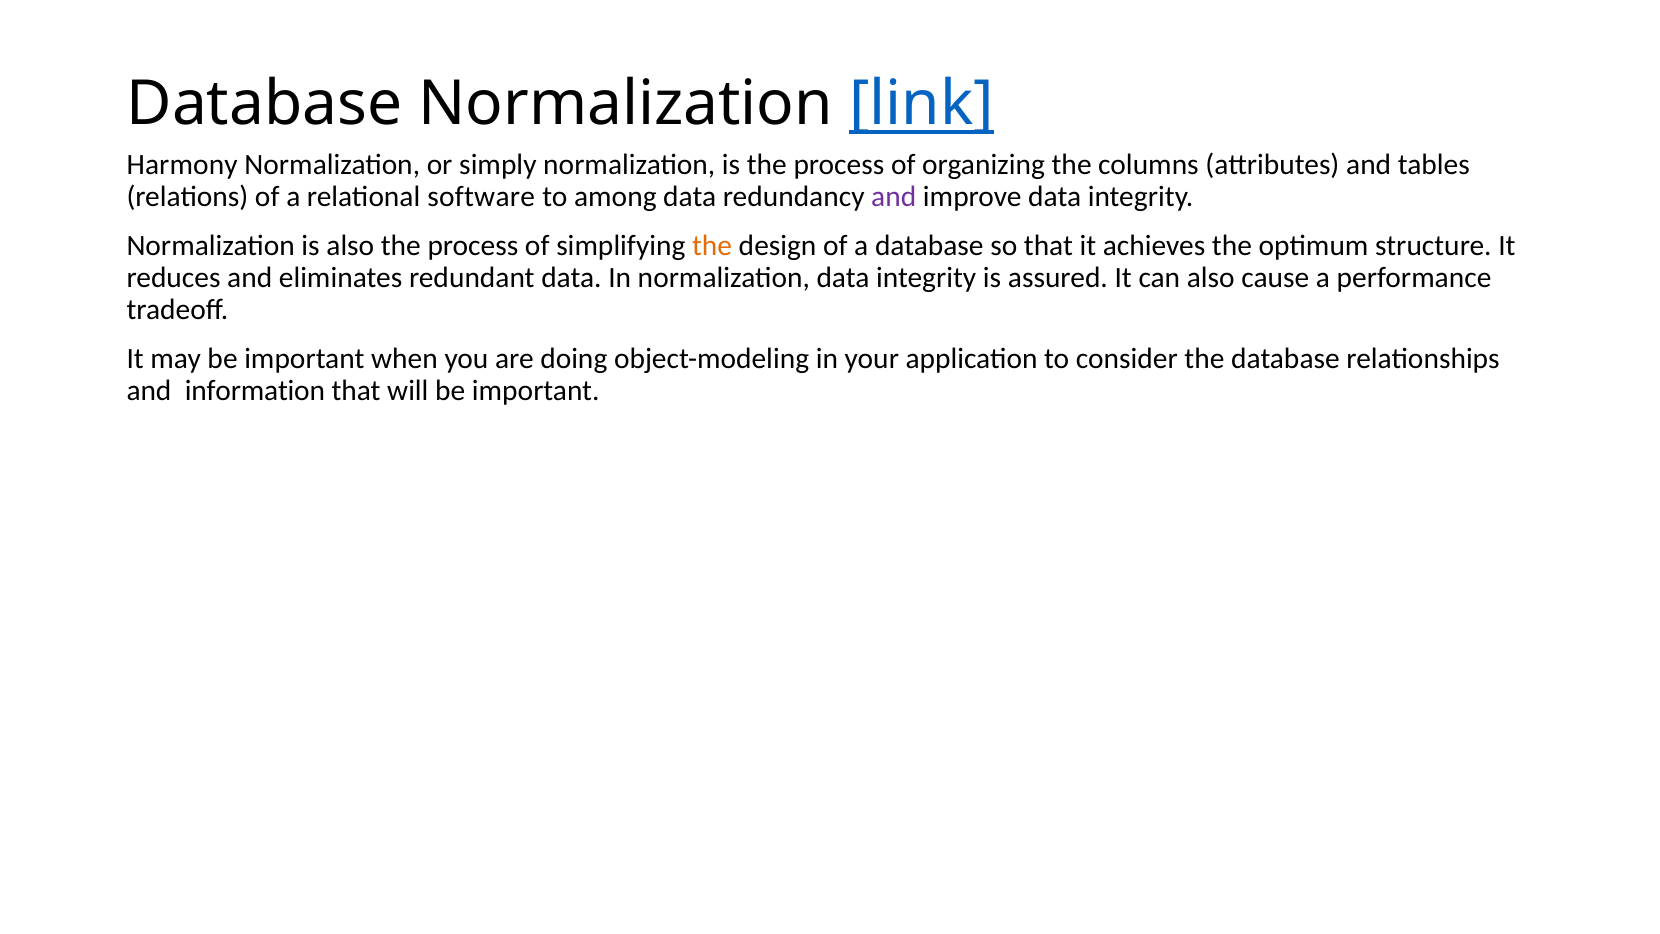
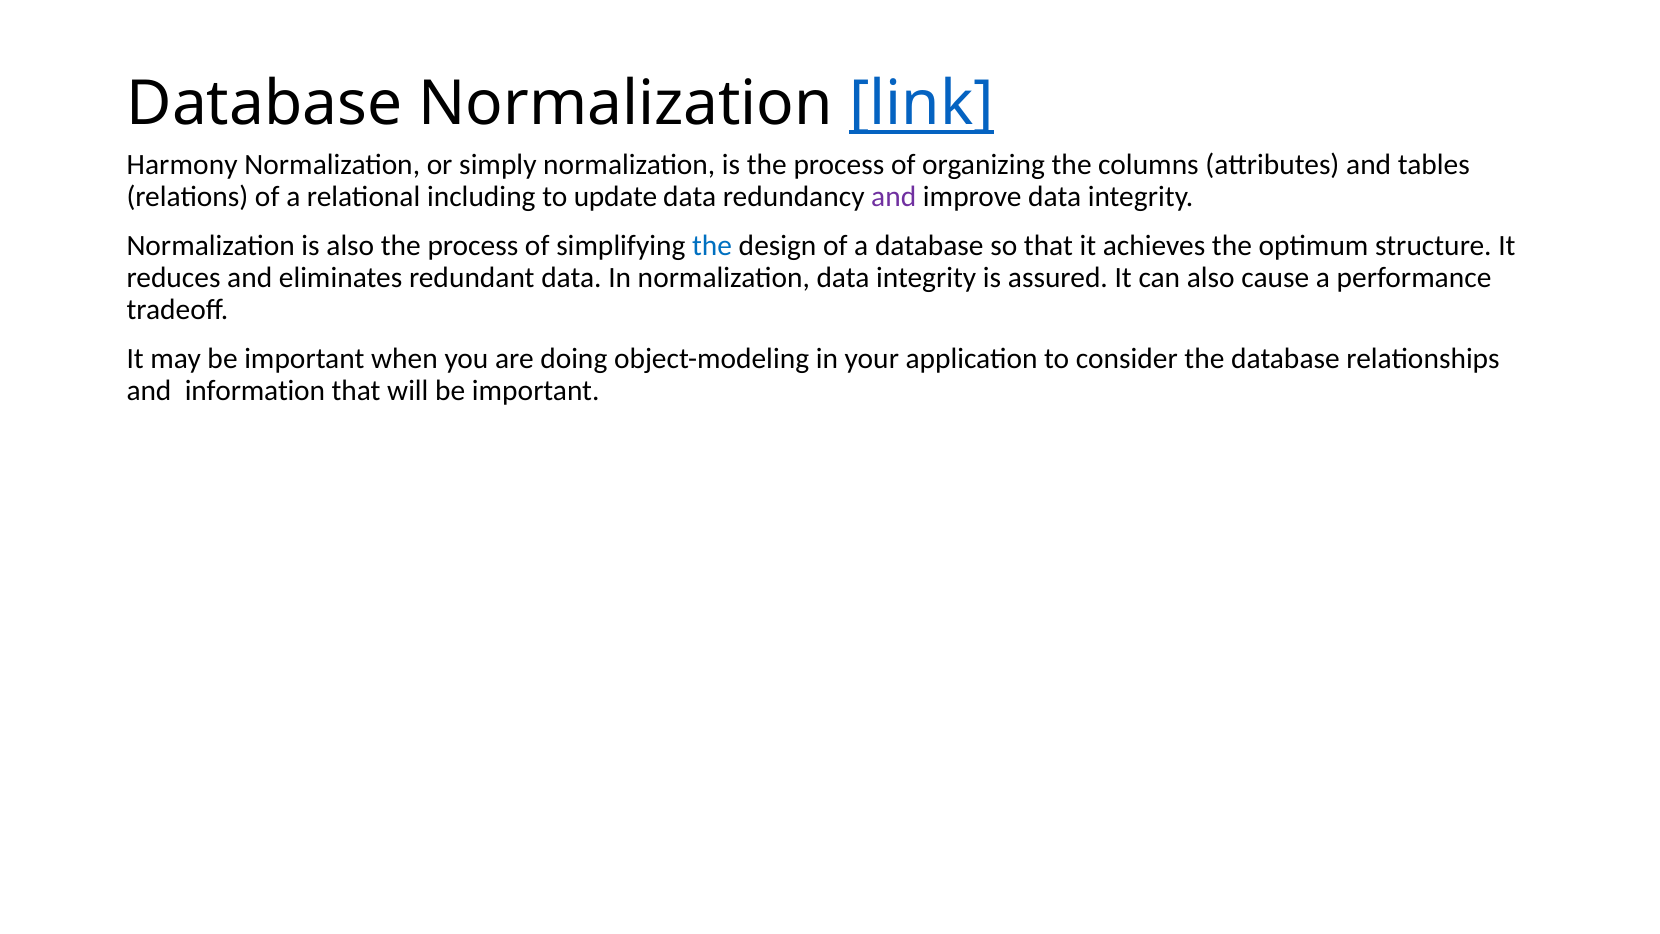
software: software -> including
among: among -> update
the at (712, 246) colour: orange -> blue
